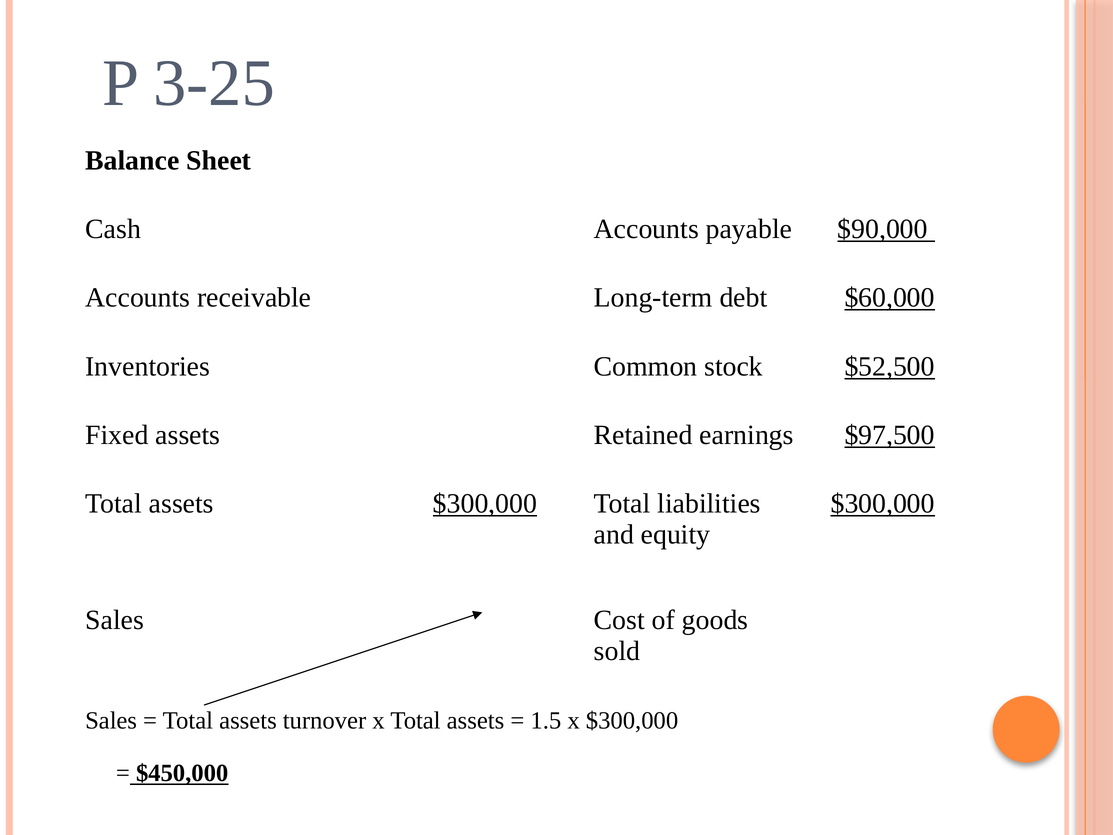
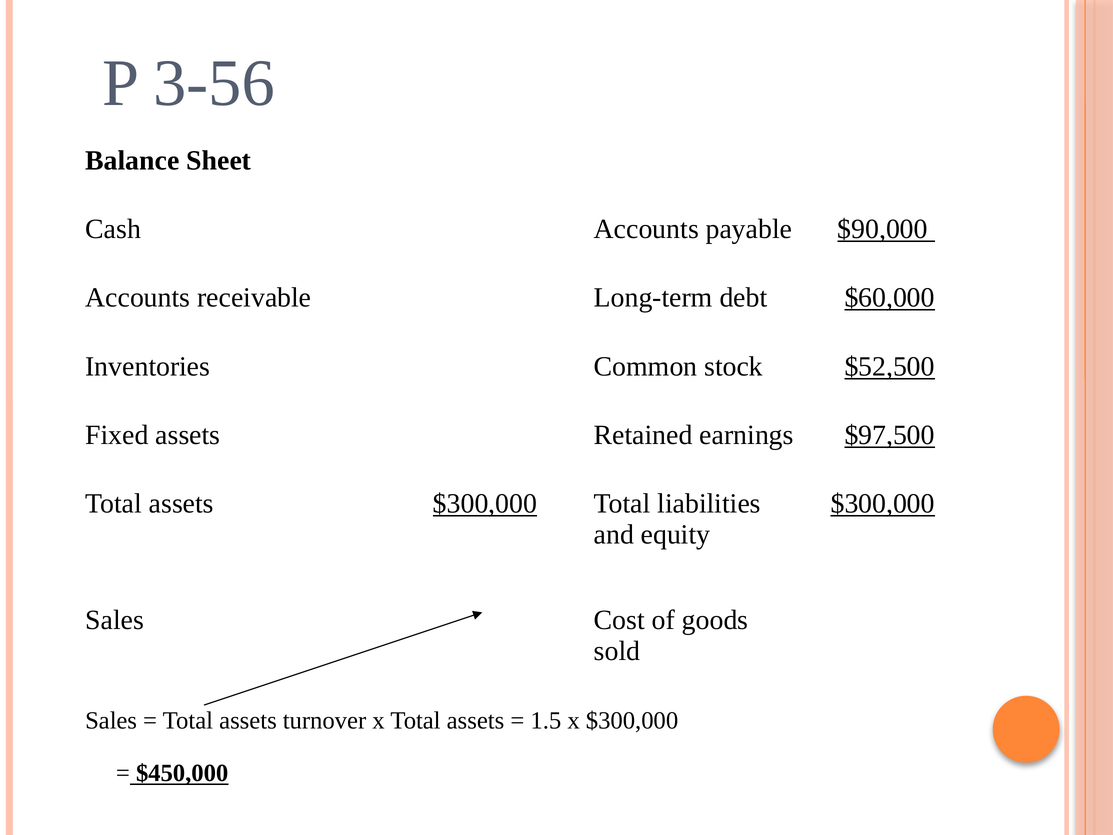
3-25: 3-25 -> 3-56
